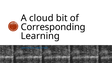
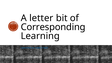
cloud: cloud -> letter
